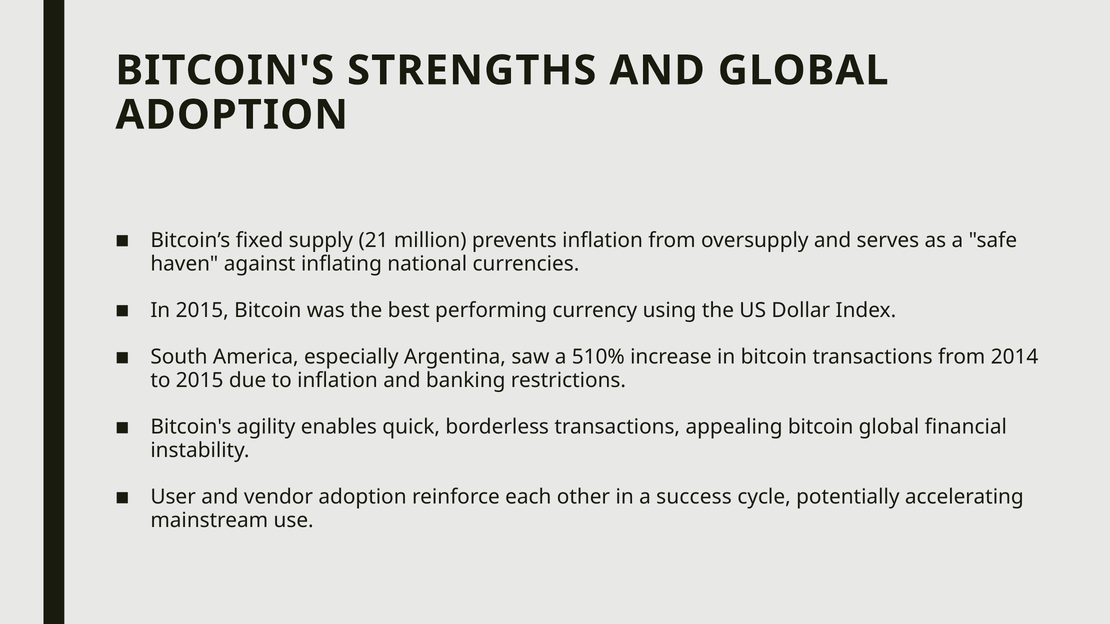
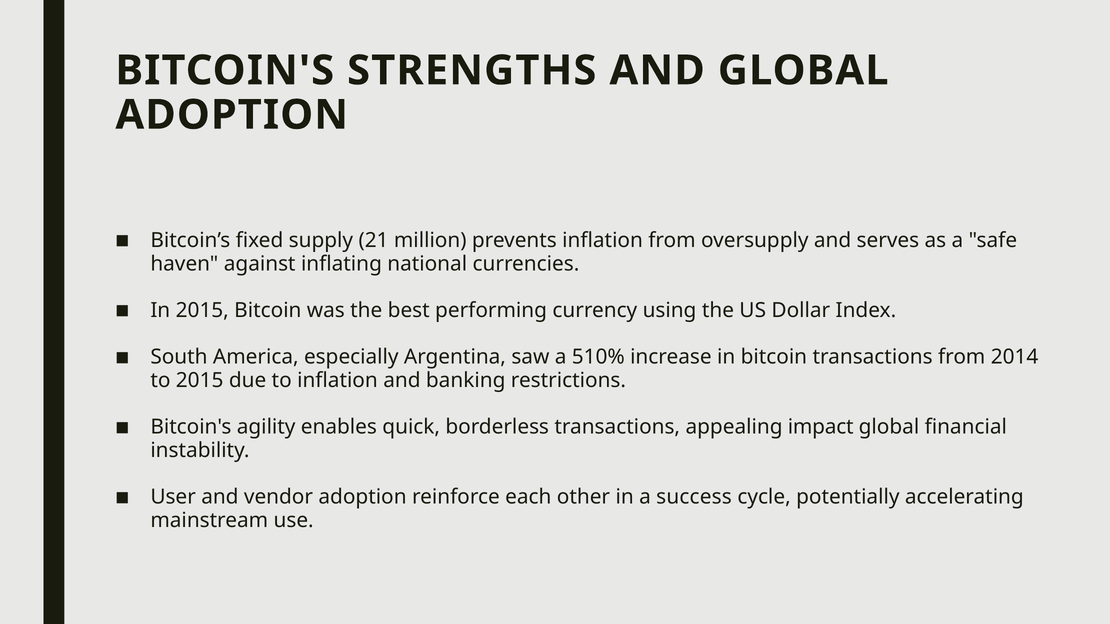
appealing bitcoin: bitcoin -> impact
